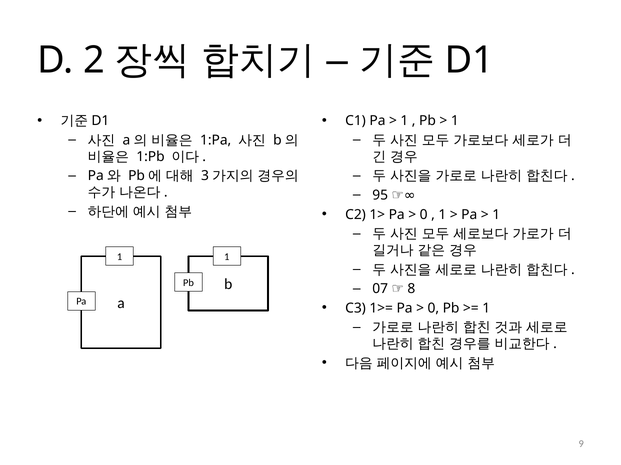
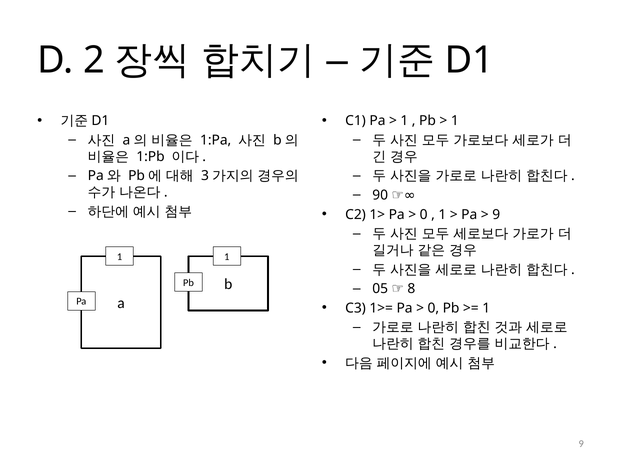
95: 95 -> 90
1 at (496, 215): 1 -> 9
07: 07 -> 05
